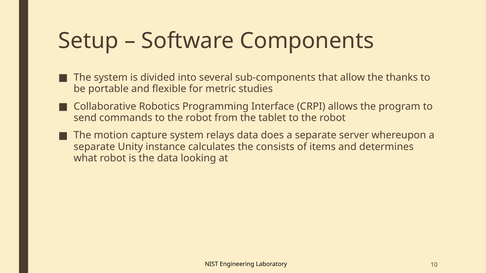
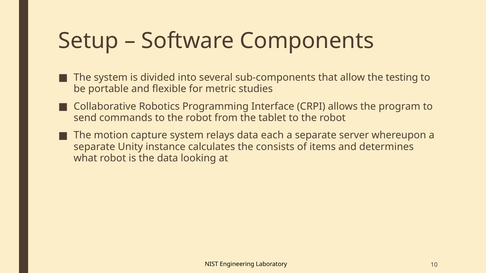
thanks: thanks -> testing
does: does -> each
